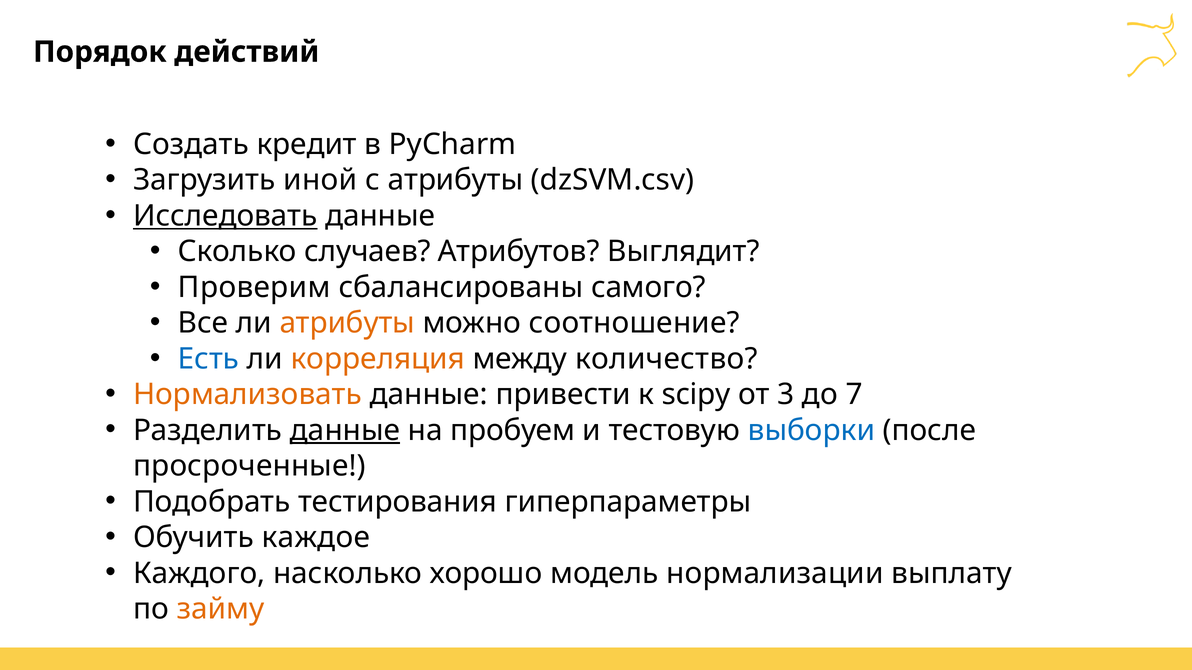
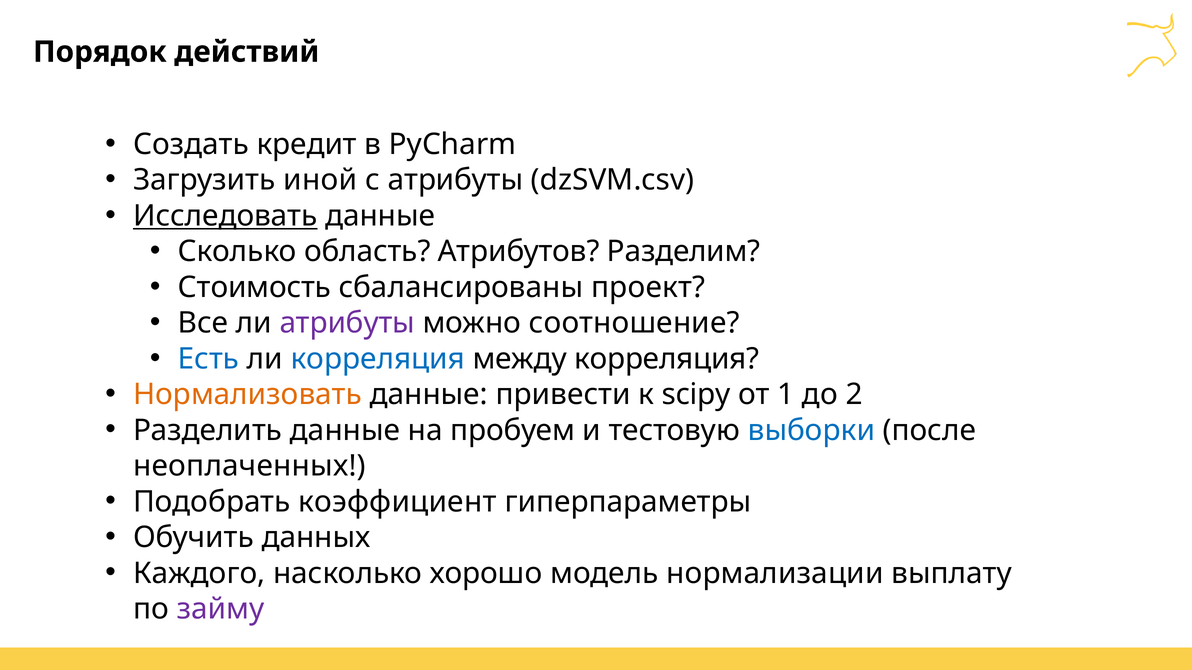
случаев: случаев -> область
Выглядит: Выглядит -> Разделим
Проверим: Проверим -> Стоимость
самого: самого -> проект
атрибуты at (347, 323) colour: orange -> purple
корреляция at (378, 359) colour: orange -> blue
между количество: количество -> корреляция
3: 3 -> 1
7: 7 -> 2
данные at (345, 431) underline: present -> none
просроченные: просроченные -> неоплаченных
тестирования: тестирования -> коэффициент
каждое: каждое -> данных
займу colour: orange -> purple
